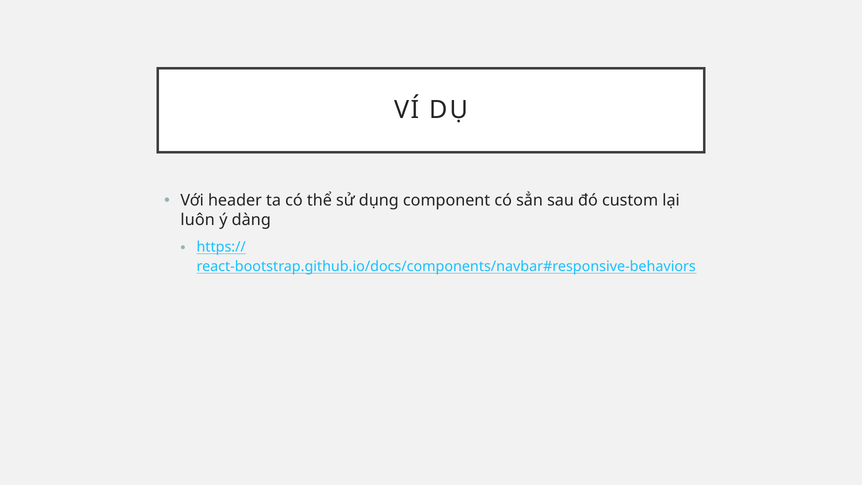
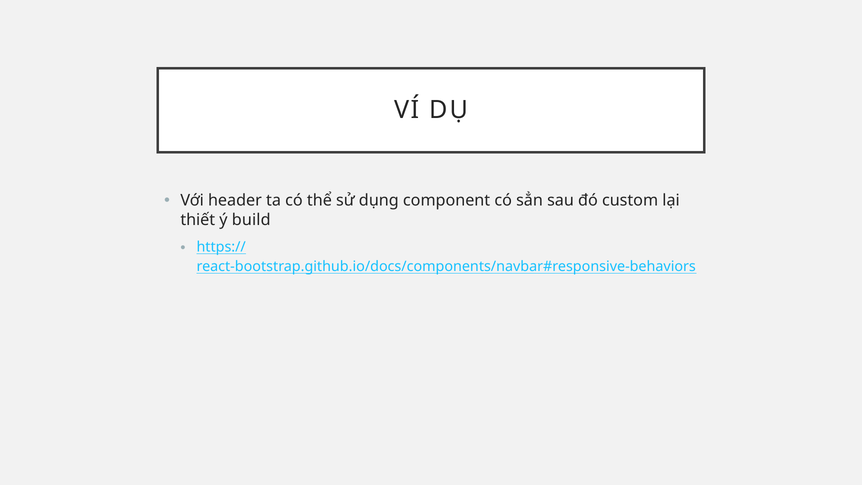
luôn: luôn -> thiết
dàng: dàng -> build
